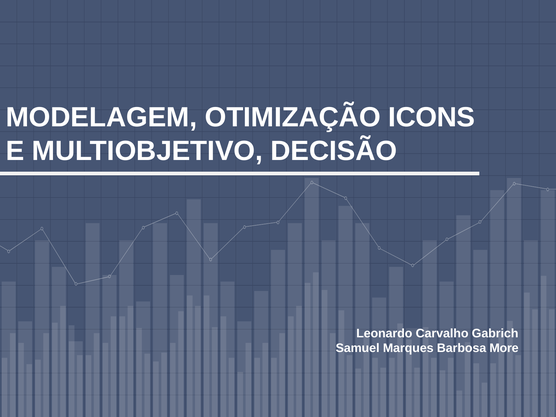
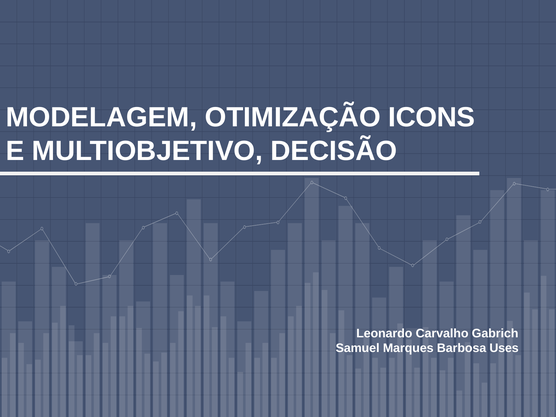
More: More -> Uses
